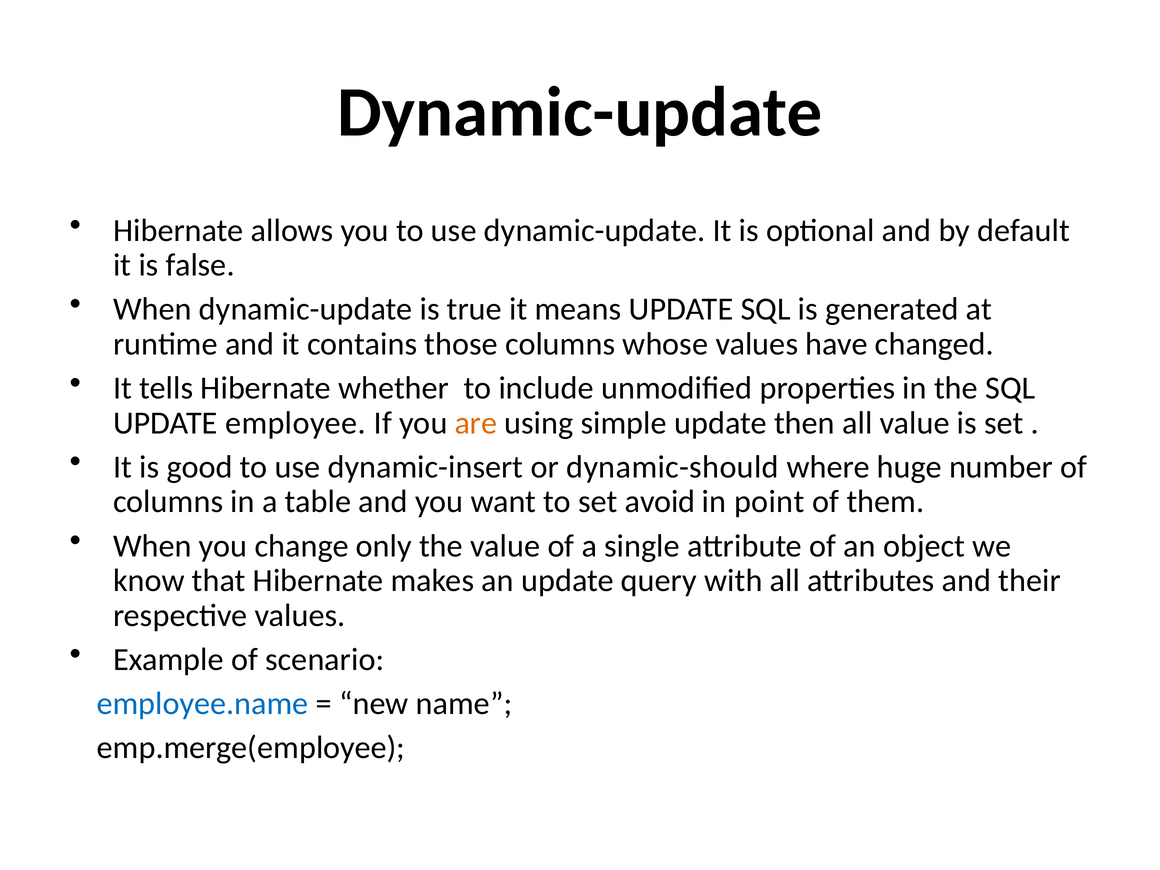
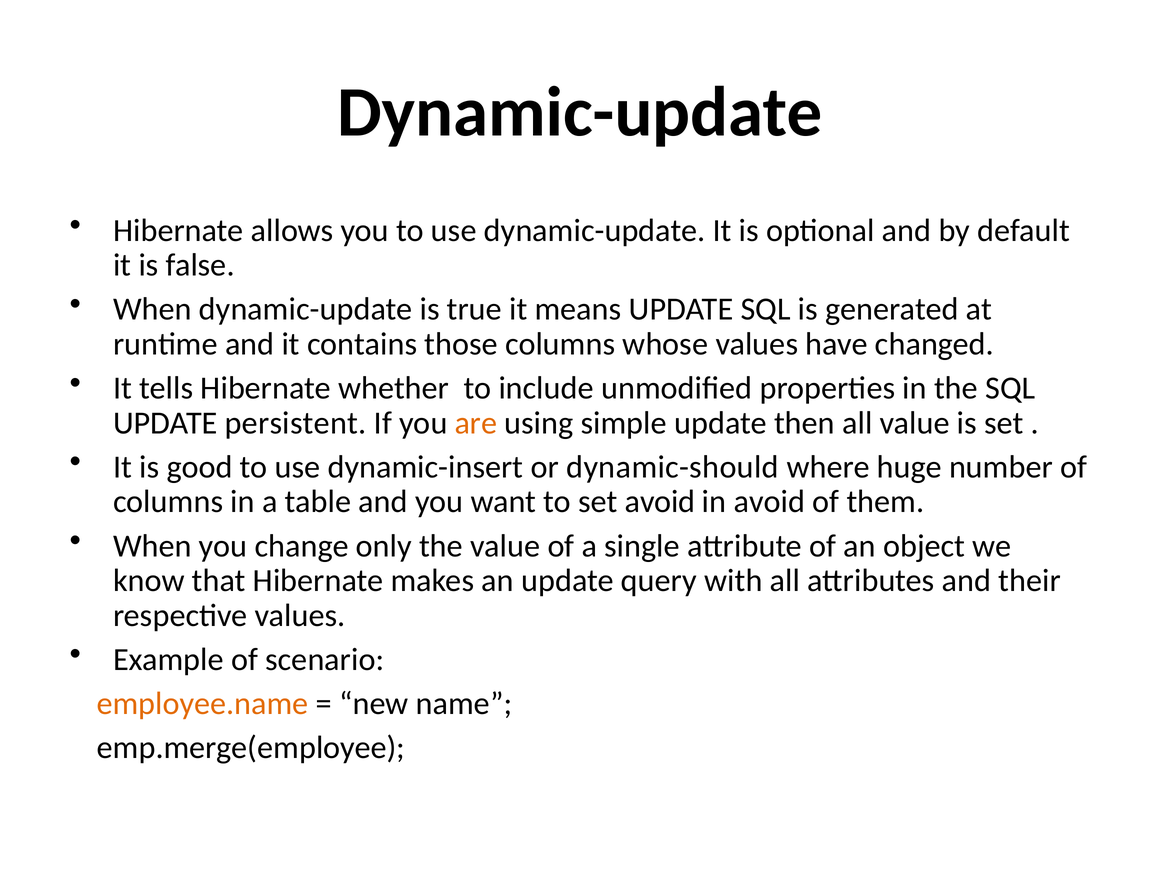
employee: employee -> persistent
in point: point -> avoid
employee.name colour: blue -> orange
